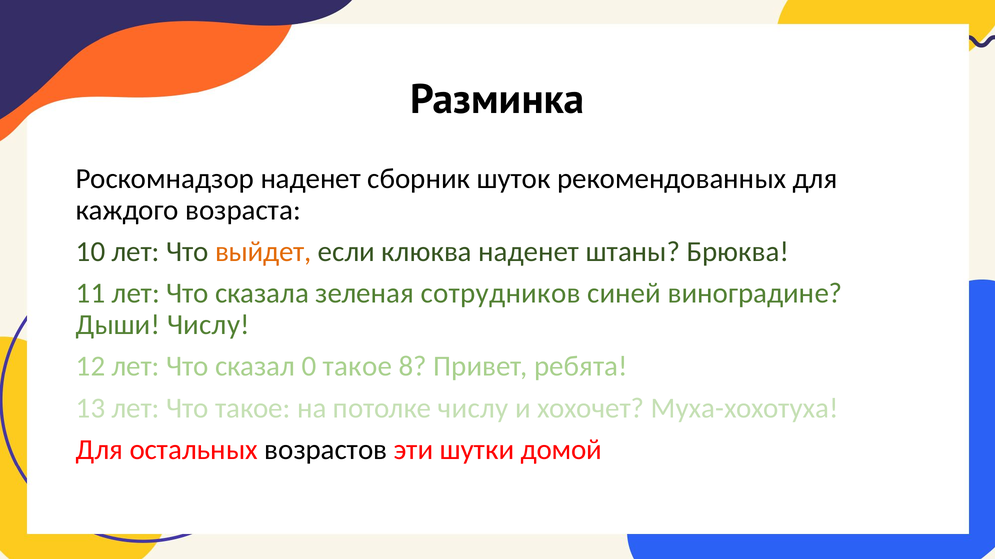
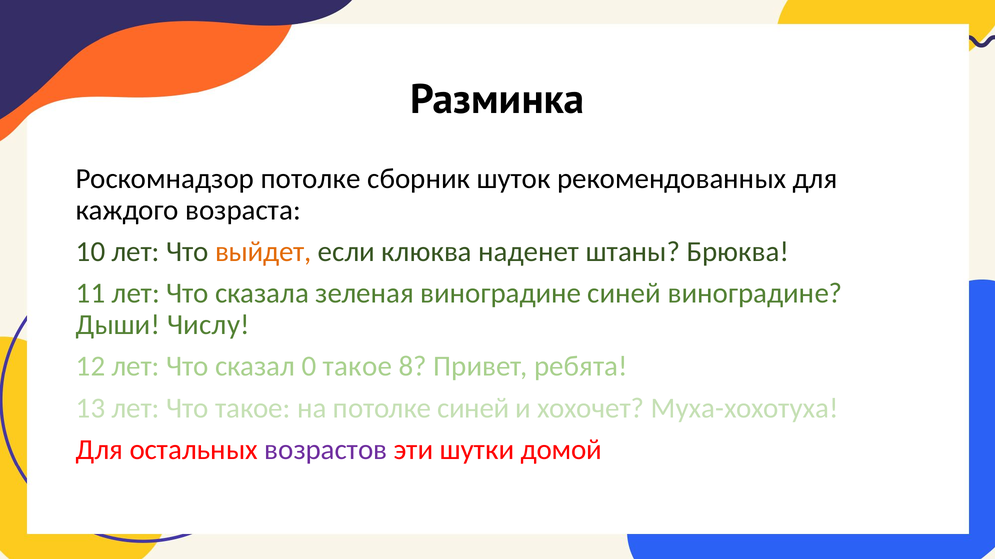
Роскомнадзор наденет: наденет -> потолке
зеленая сотрудников: сотрудников -> виноградине
потолке числу: числу -> синей
возрастов colour: black -> purple
